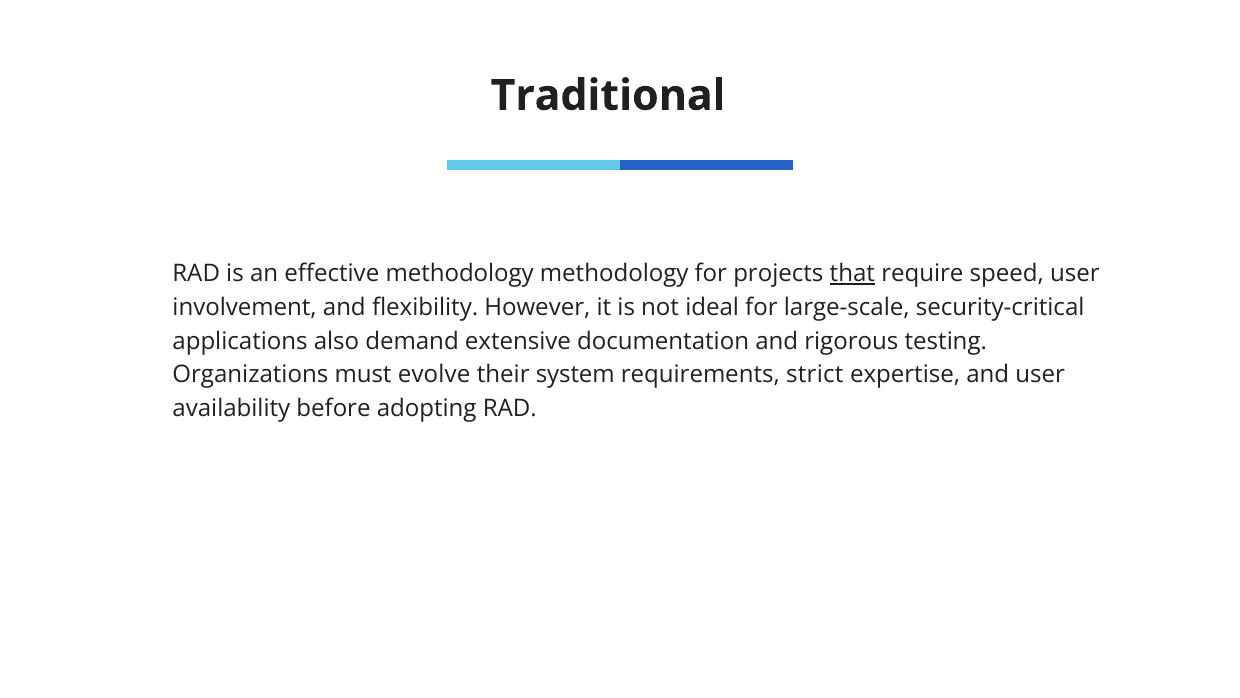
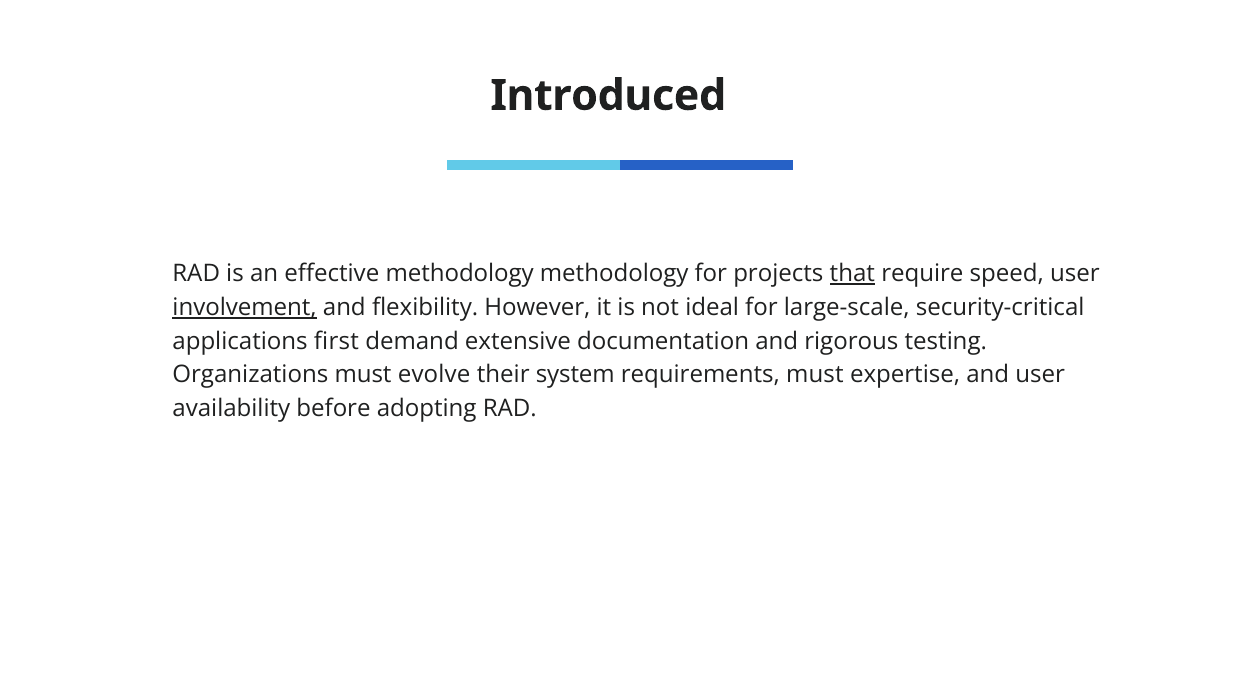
Traditional: Traditional -> Introduced
involvement underline: none -> present
also: also -> first
requirements strict: strict -> must
